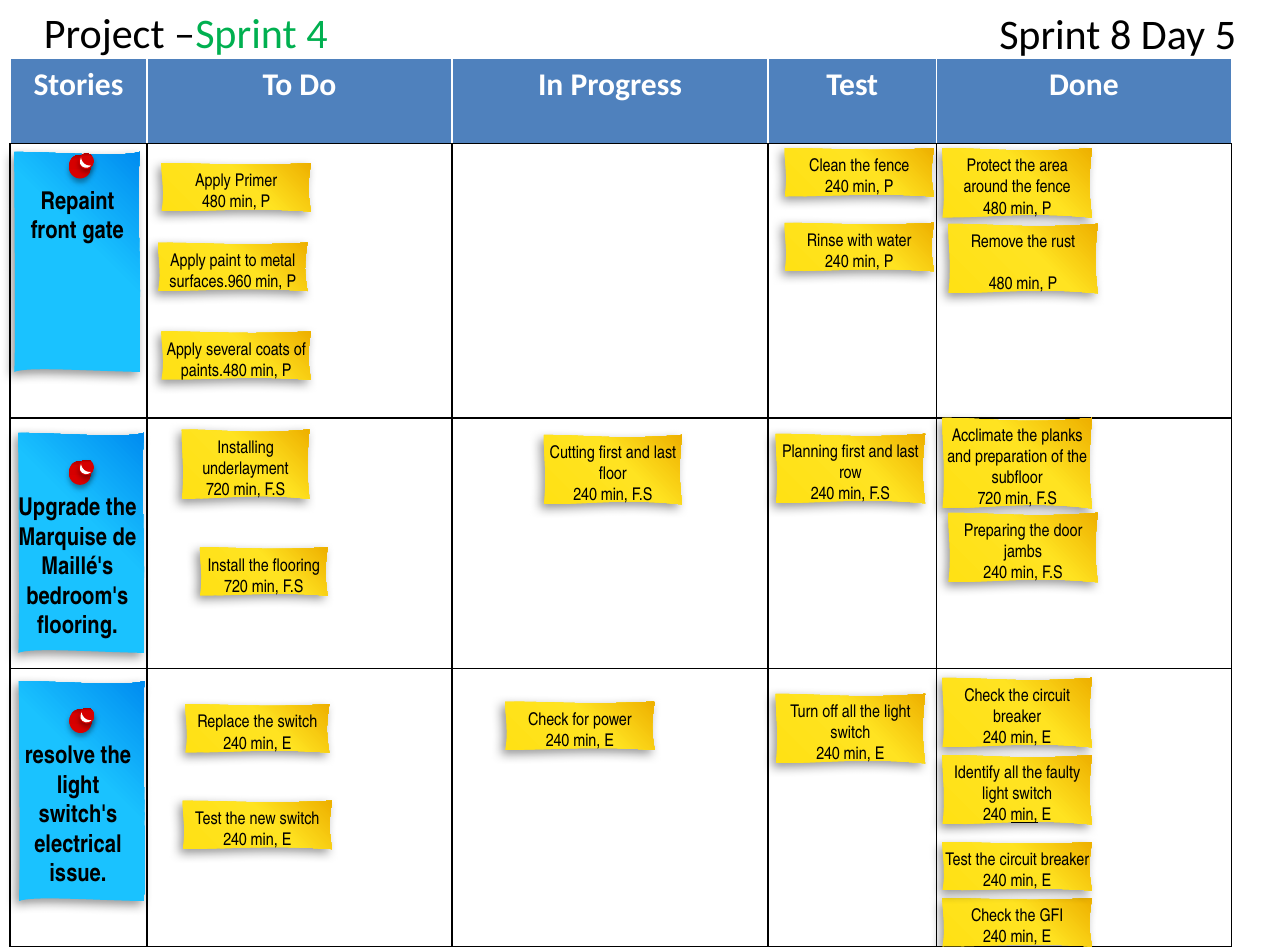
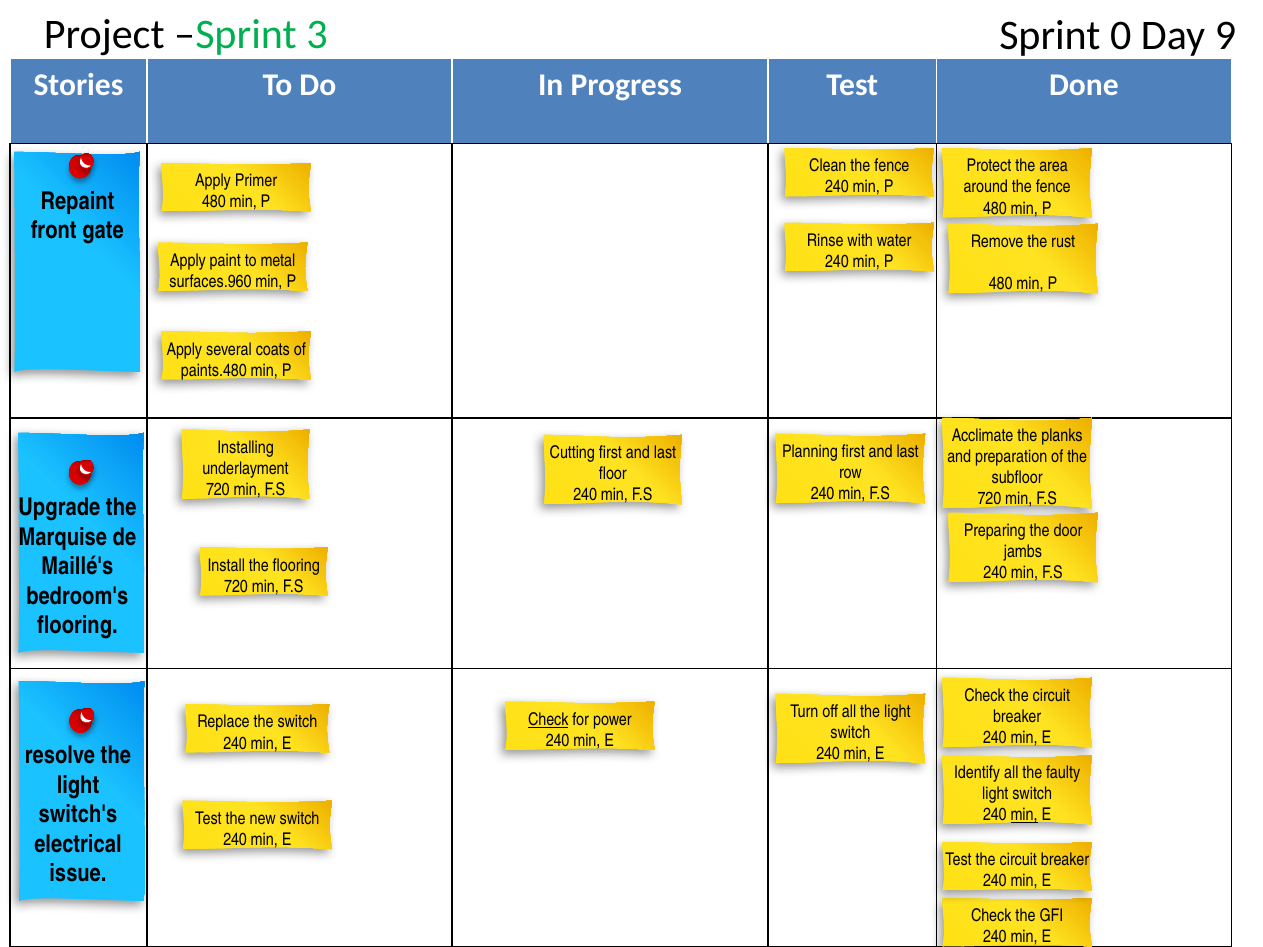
4: 4 -> 3
8: 8 -> 0
5: 5 -> 9
Check at (548, 720) underline: none -> present
